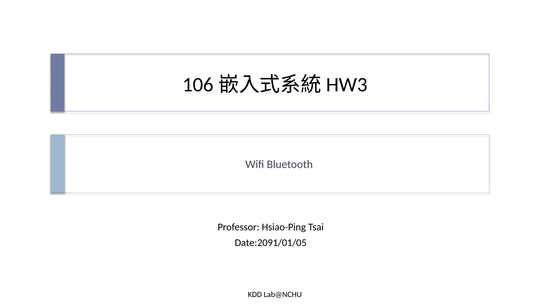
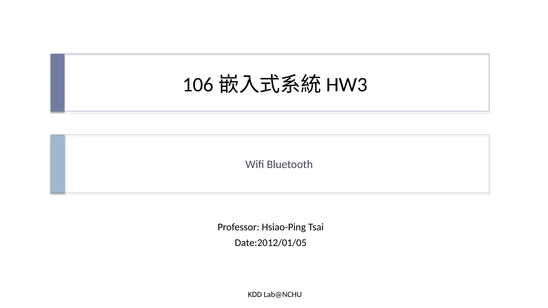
Date:2091/01/05: Date:2091/01/05 -> Date:2012/01/05
